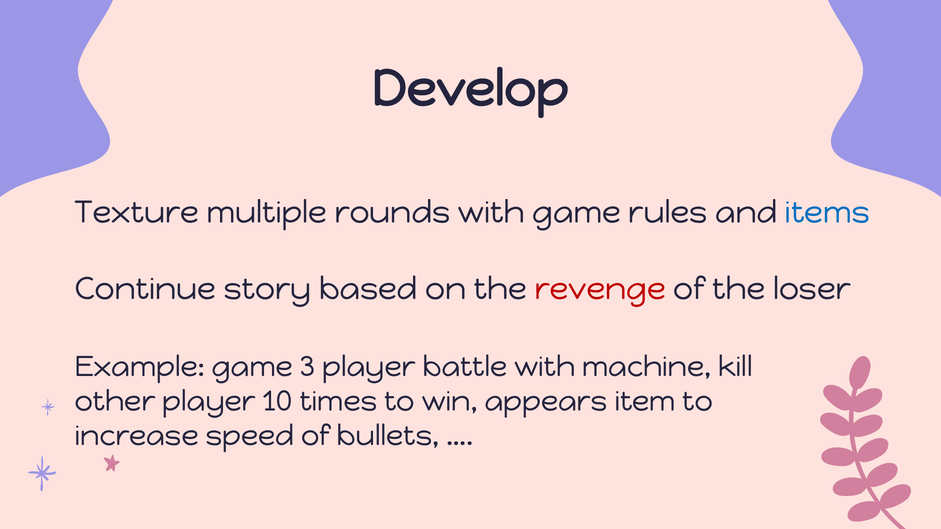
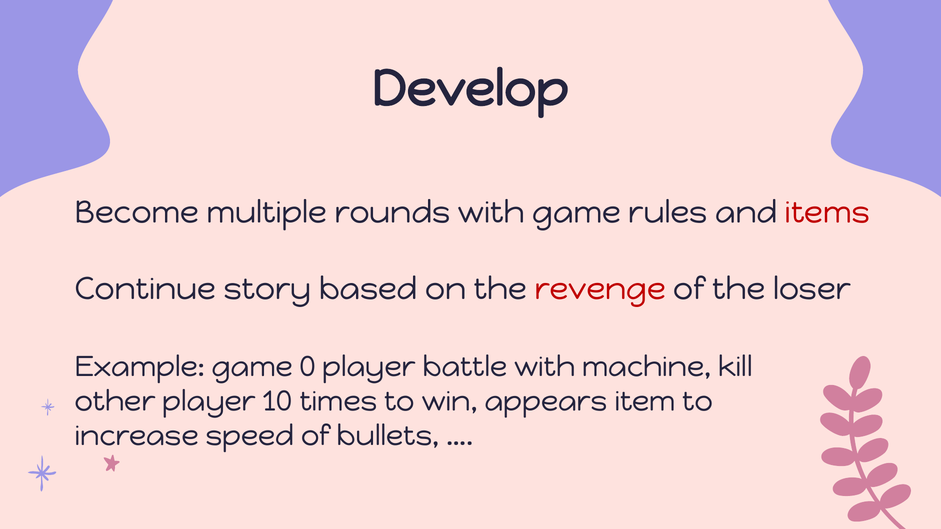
Texture: Texture -> Become
items colour: blue -> red
3: 3 -> 0
